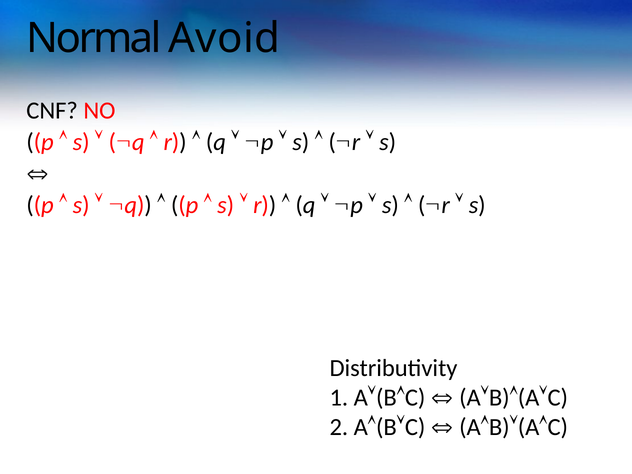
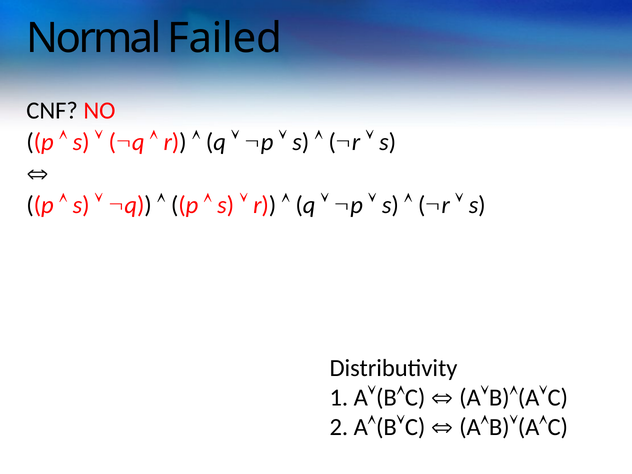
Avoid: Avoid -> Failed
